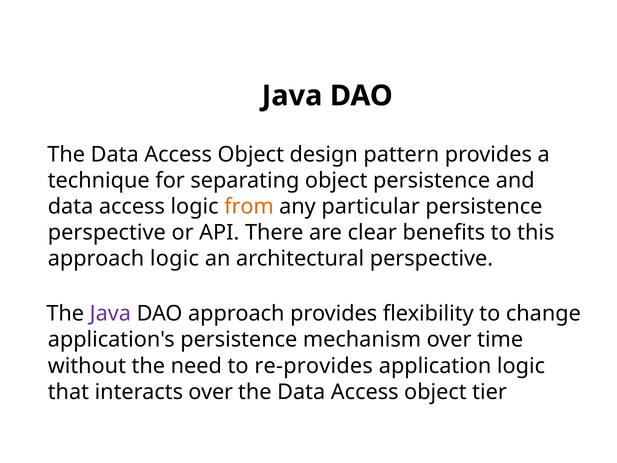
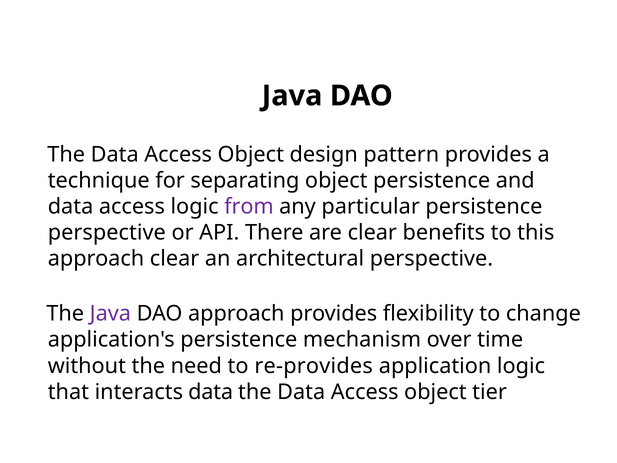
from colour: orange -> purple
approach logic: logic -> clear
interacts over: over -> data
